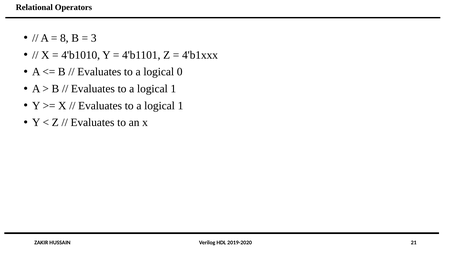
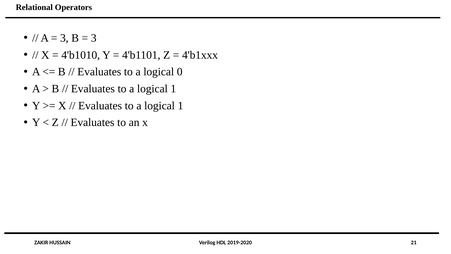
8 at (64, 38): 8 -> 3
